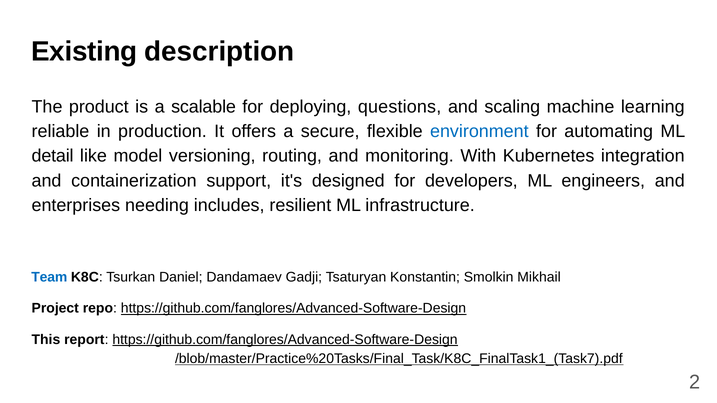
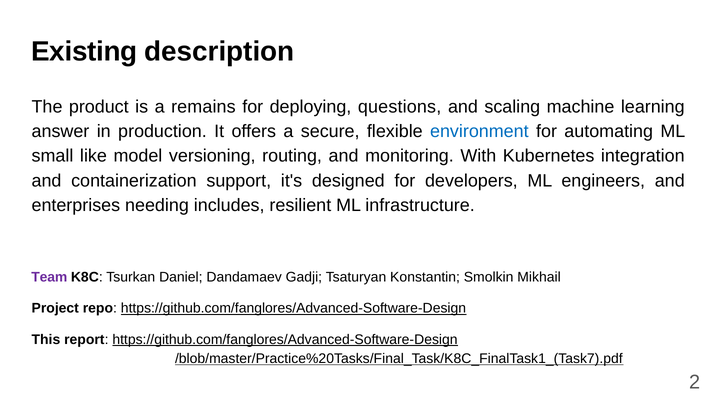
scalable: scalable -> remains
reliable: reliable -> answer
detail: detail -> small
Team colour: blue -> purple
